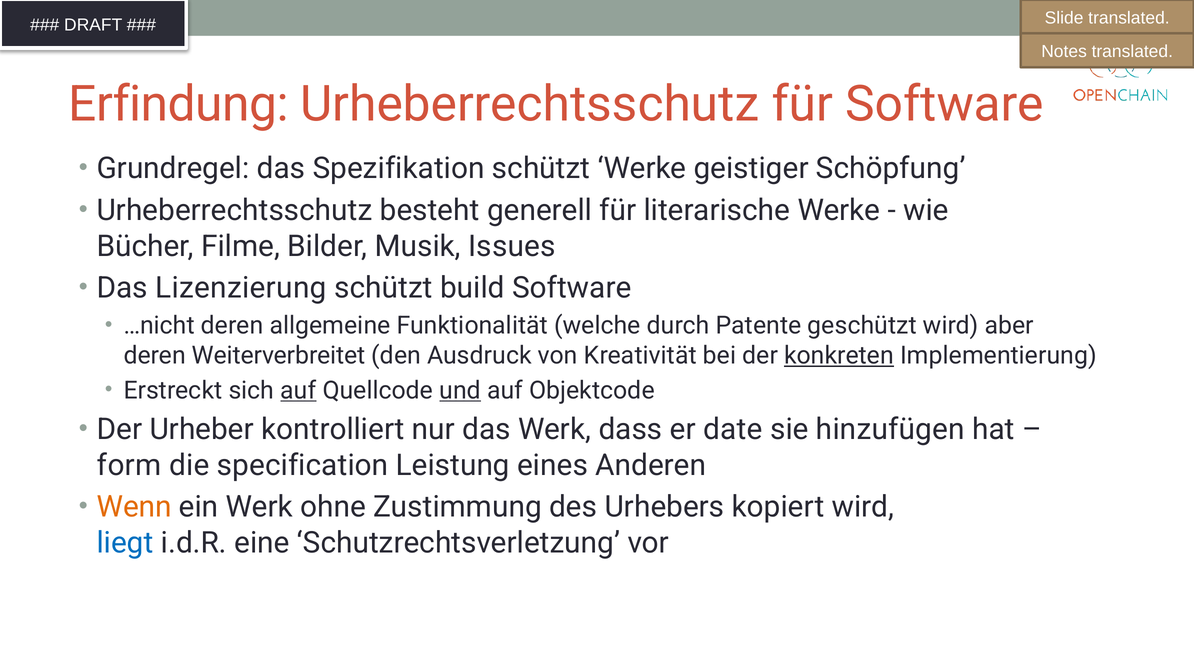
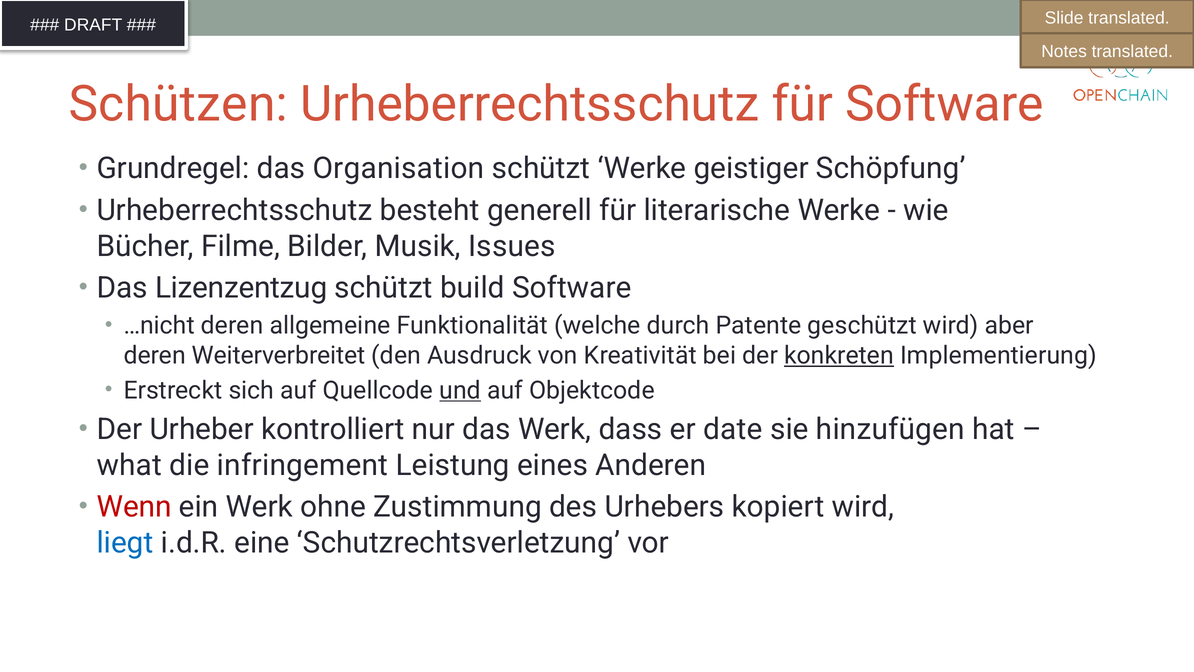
Erfindung: Erfindung -> Schützen
Spezifikation: Spezifikation -> Organisation
Lizenzierung: Lizenzierung -> Lizenzentzug
auf at (298, 390) underline: present -> none
form: form -> what
specification: specification -> infringement
Wenn colour: orange -> red
